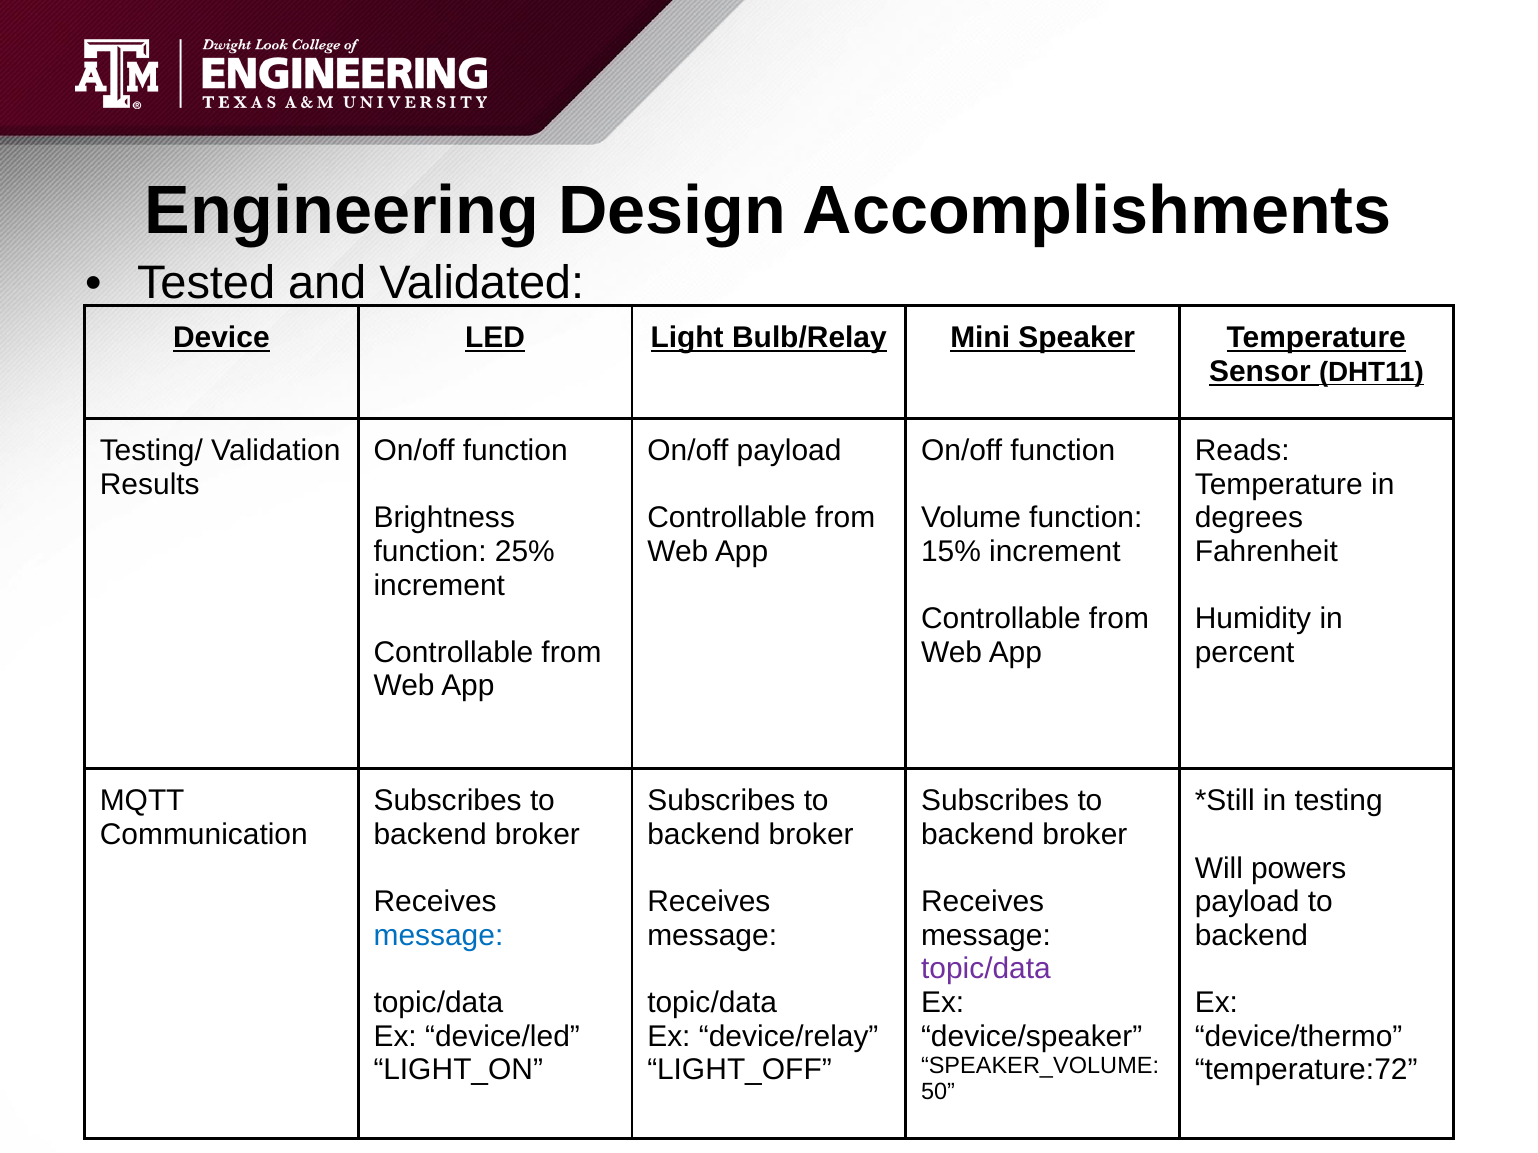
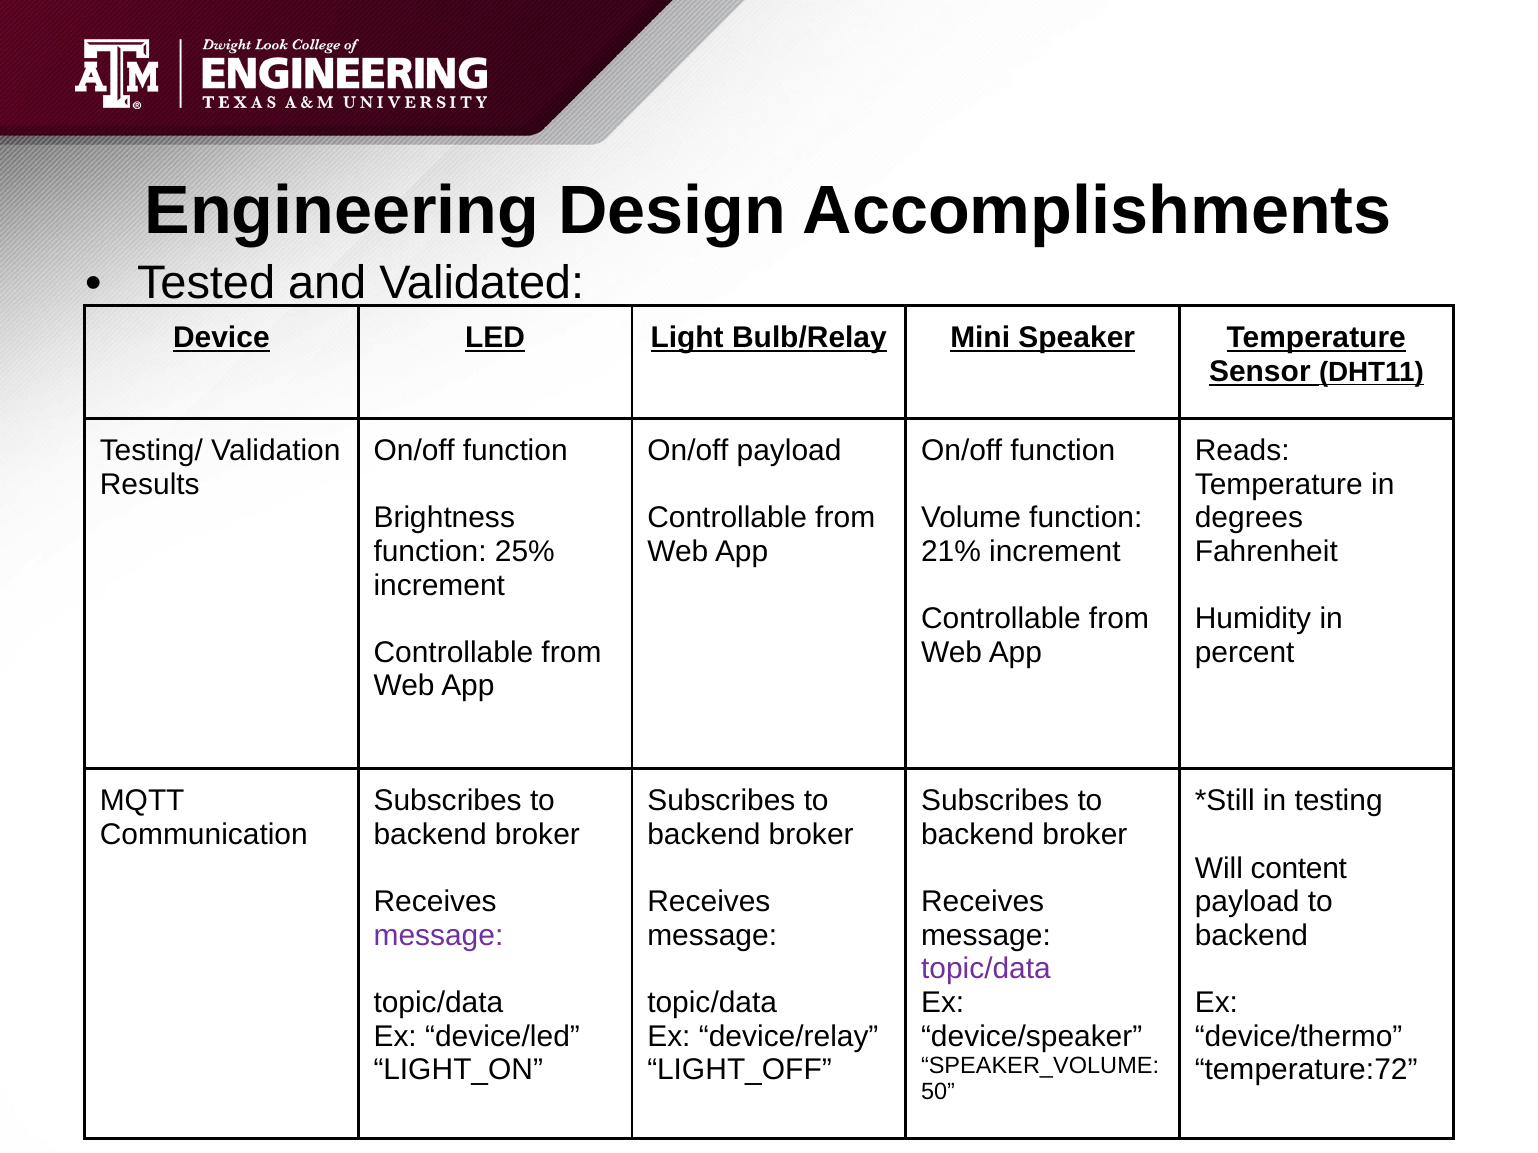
15%: 15% -> 21%
powers: powers -> content
message at (438, 936) colour: blue -> purple
